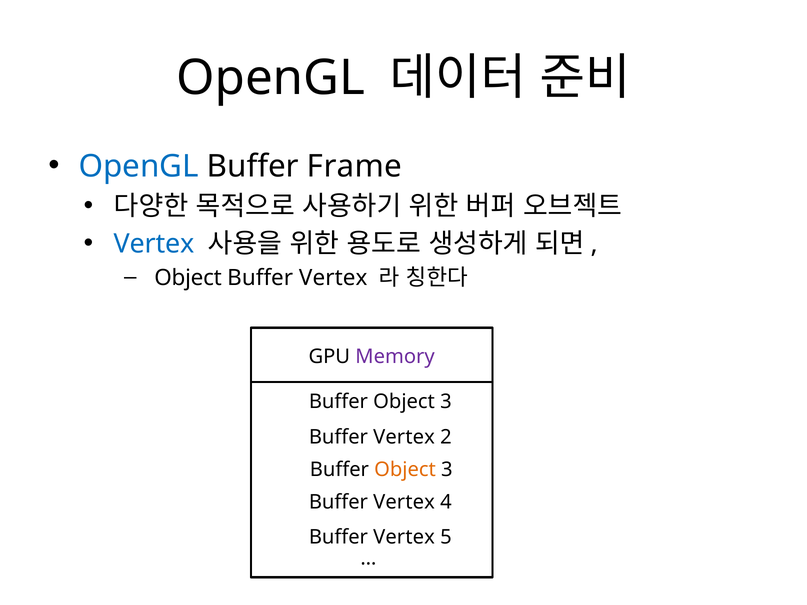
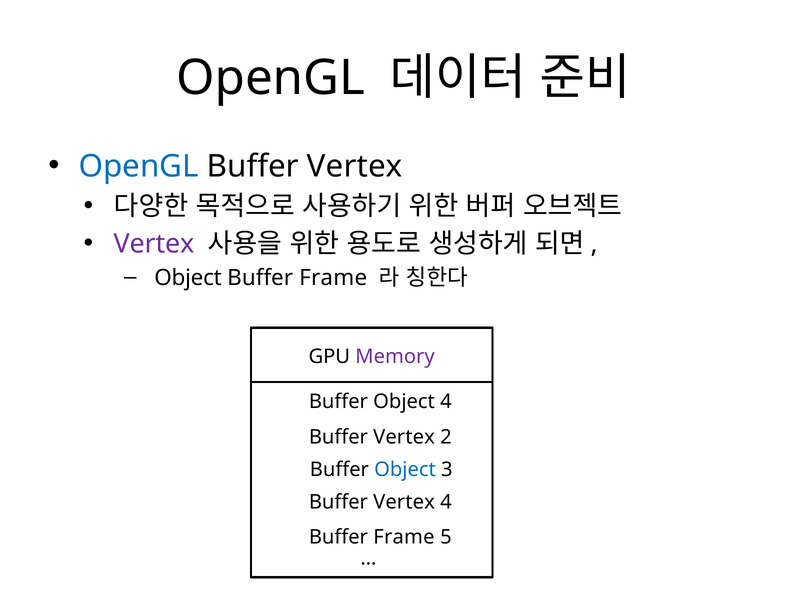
Frame at (355, 166): Frame -> Vertex
Vertex at (154, 244) colour: blue -> purple
Vertex at (333, 278): Vertex -> Frame
3 at (446, 402): 3 -> 4
Object at (405, 470) colour: orange -> blue
Vertex at (404, 537): Vertex -> Frame
